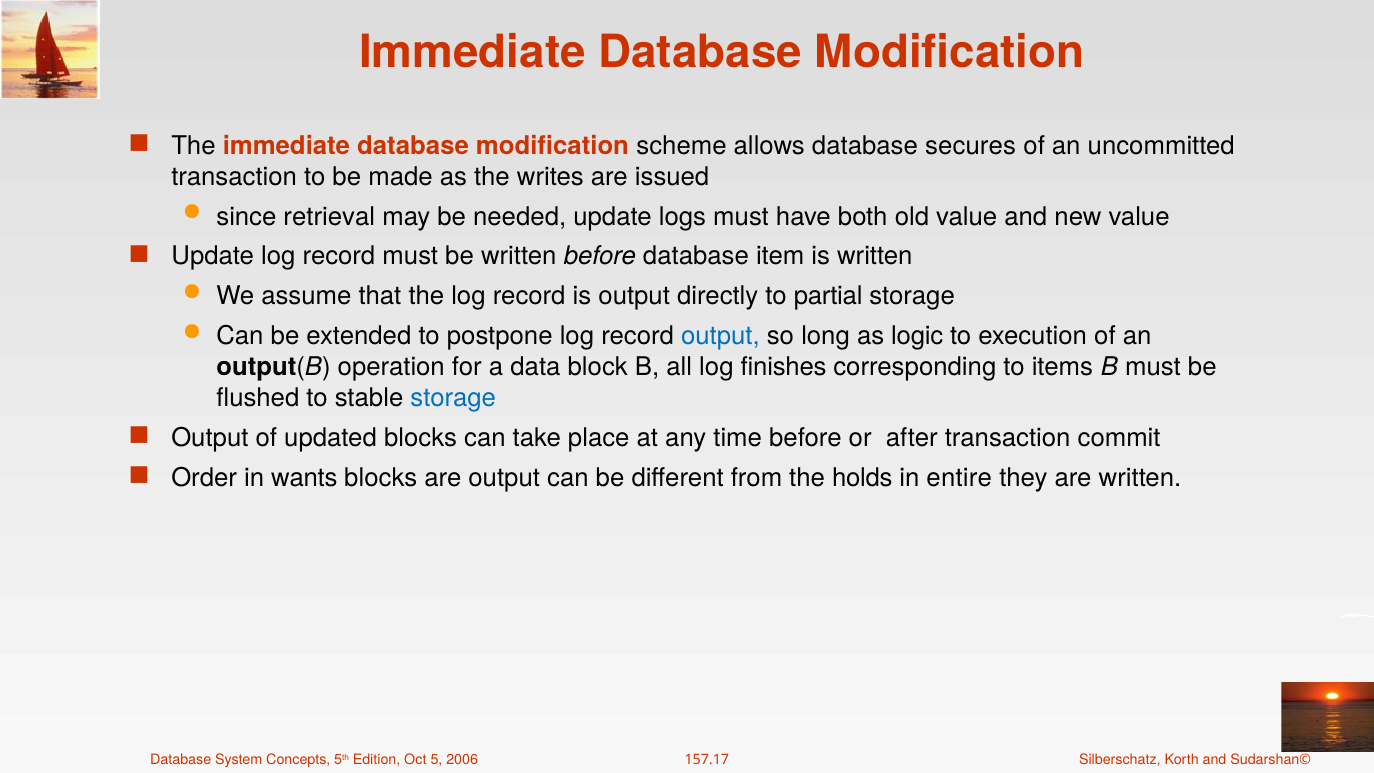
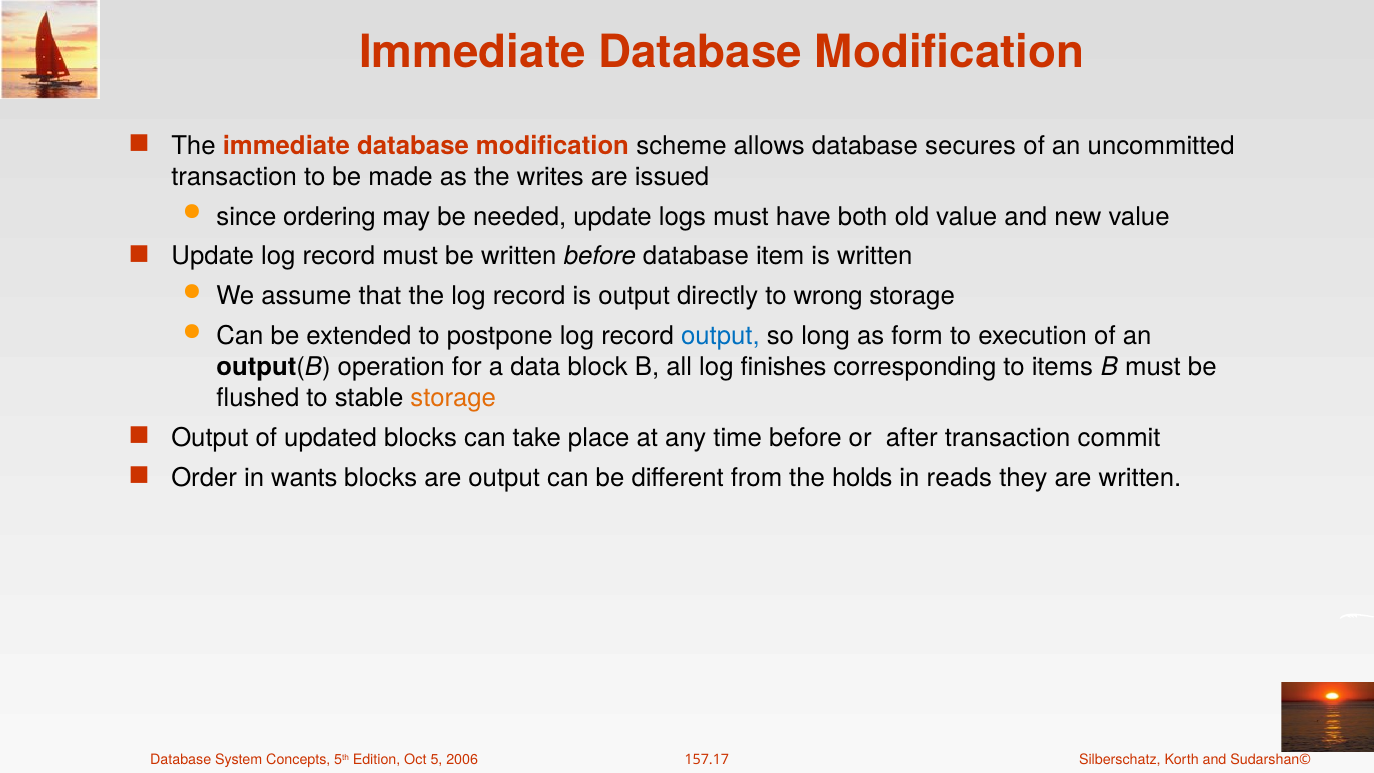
retrieval: retrieval -> ordering
partial: partial -> wrong
logic: logic -> form
storage at (453, 398) colour: blue -> orange
entire: entire -> reads
